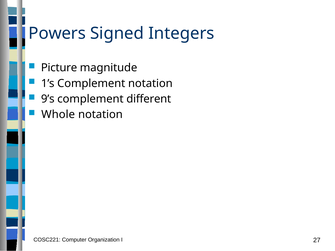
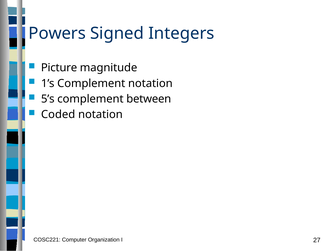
9’s: 9’s -> 5’s
different: different -> between
Whole: Whole -> Coded
